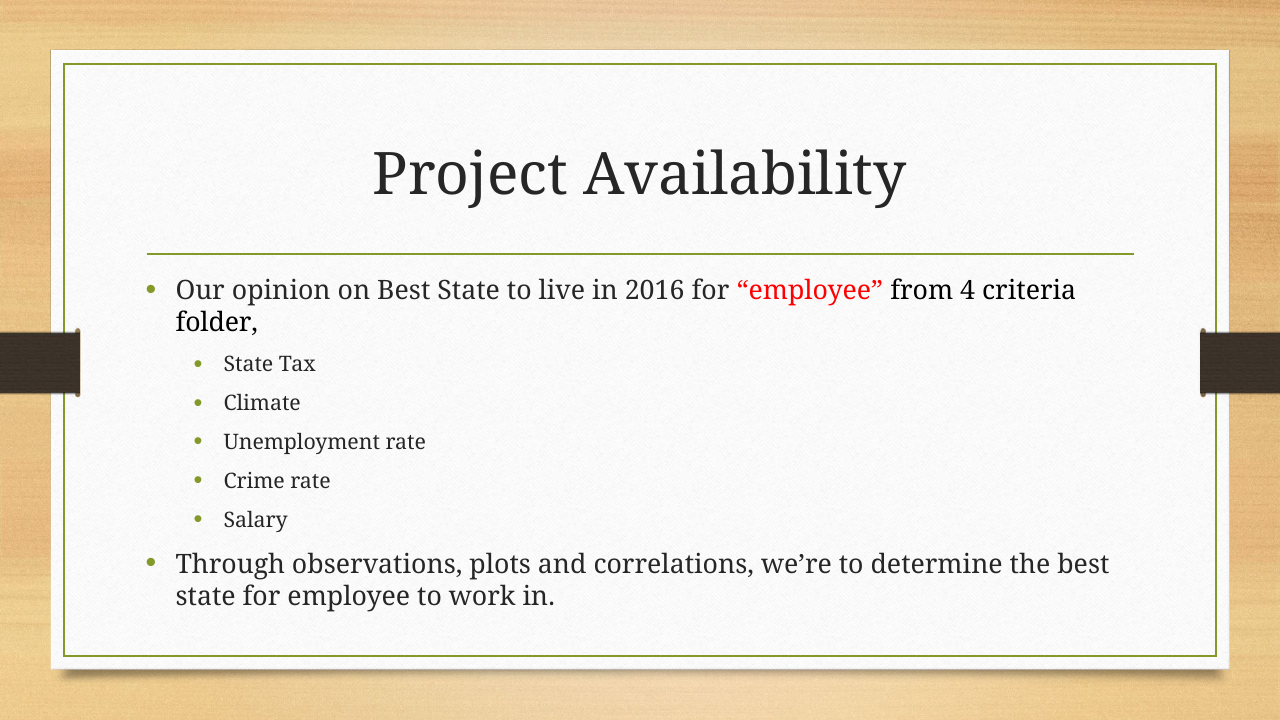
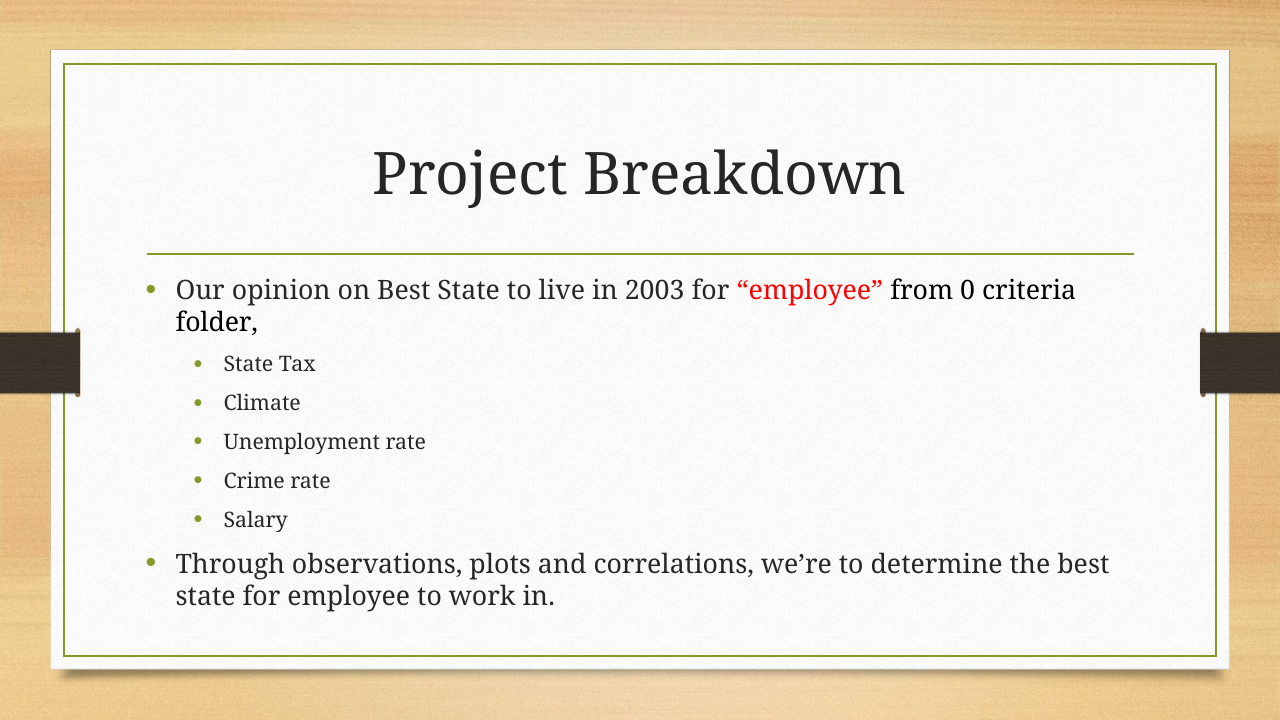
Availability: Availability -> Breakdown
2016: 2016 -> 2003
4: 4 -> 0
